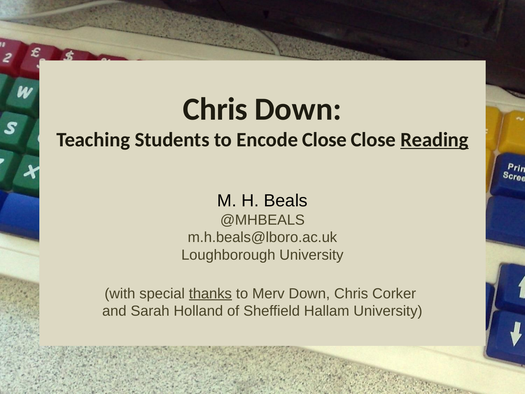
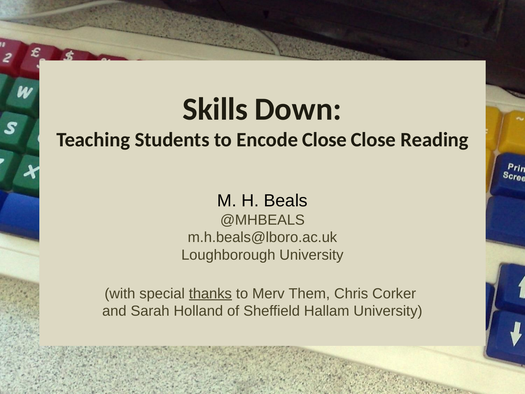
Chris at (215, 109): Chris -> Skills
Reading underline: present -> none
Merv Down: Down -> Them
